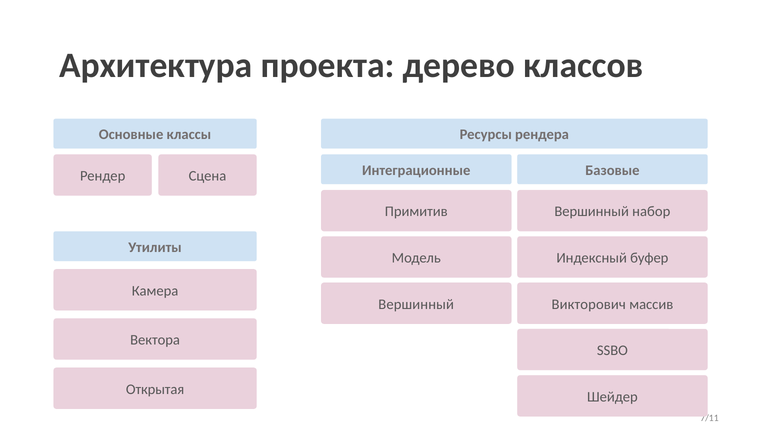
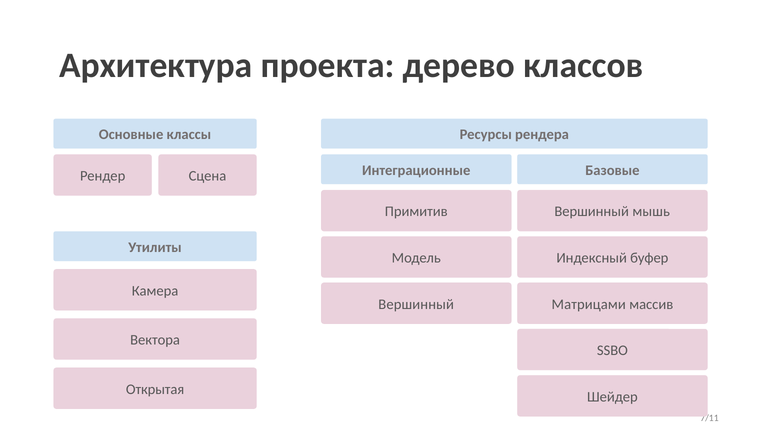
набор: набор -> мышь
Викторович: Викторович -> Матрицами
